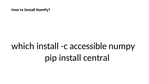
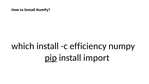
accessible: accessible -> efficiency
pip underline: none -> present
central: central -> import
